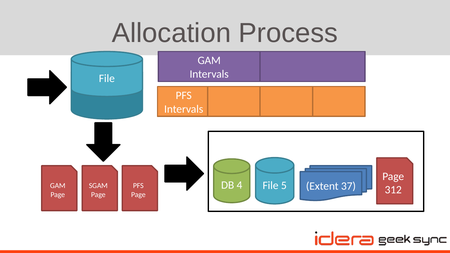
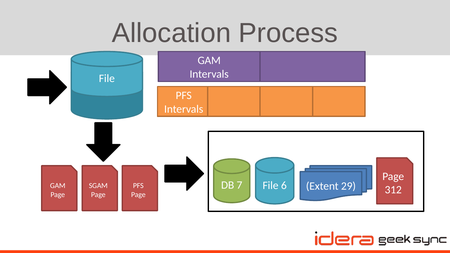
4: 4 -> 7
5: 5 -> 6
37: 37 -> 29
